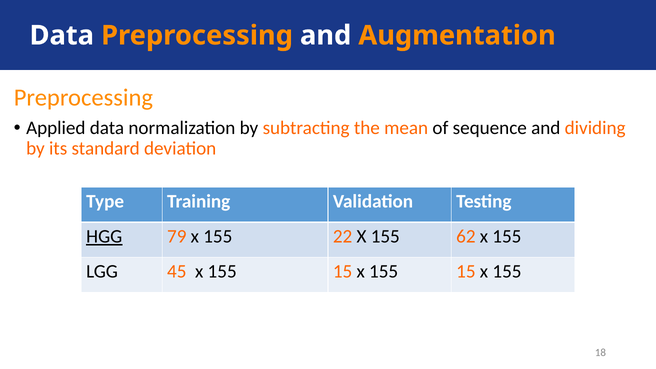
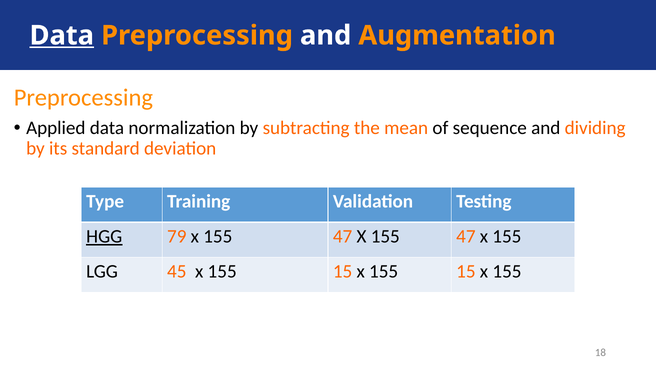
Data at (62, 35) underline: none -> present
79 x 155 22: 22 -> 47
62 at (466, 237): 62 -> 47
